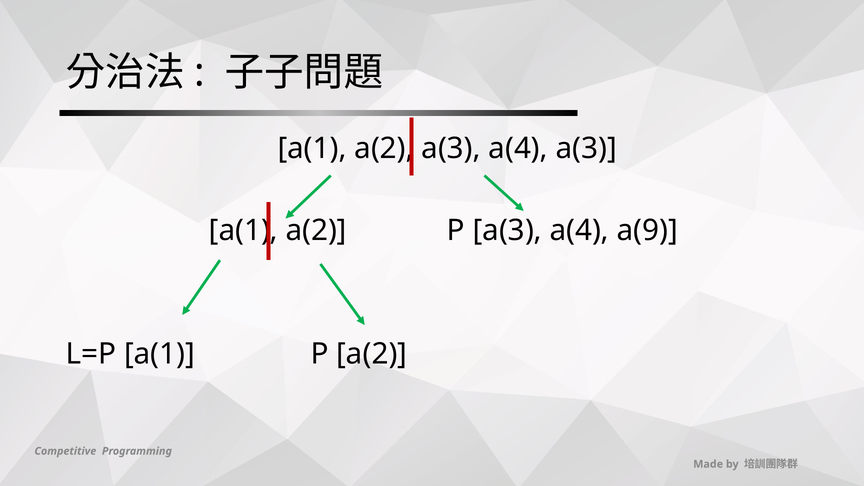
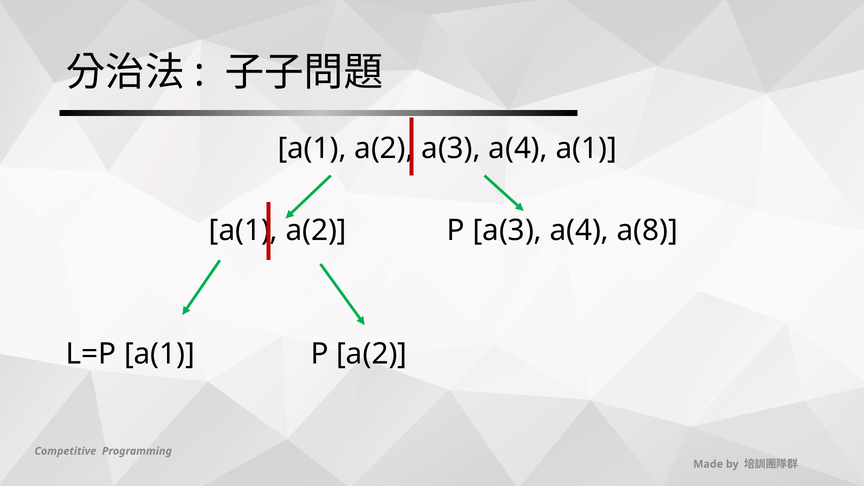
a(4 a(3: a(3 -> a(1
a(9: a(9 -> a(8
